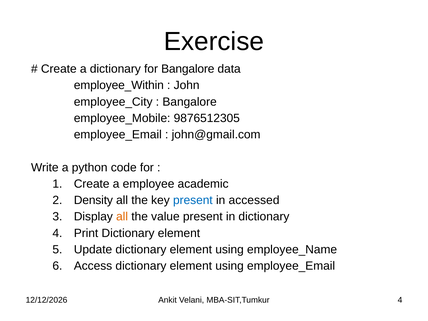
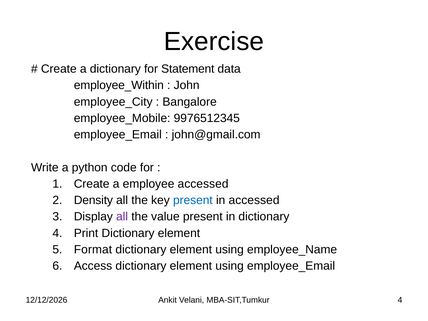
for Bangalore: Bangalore -> Statement
9876512305: 9876512305 -> 9976512345
employee academic: academic -> accessed
all at (122, 217) colour: orange -> purple
Update: Update -> Format
